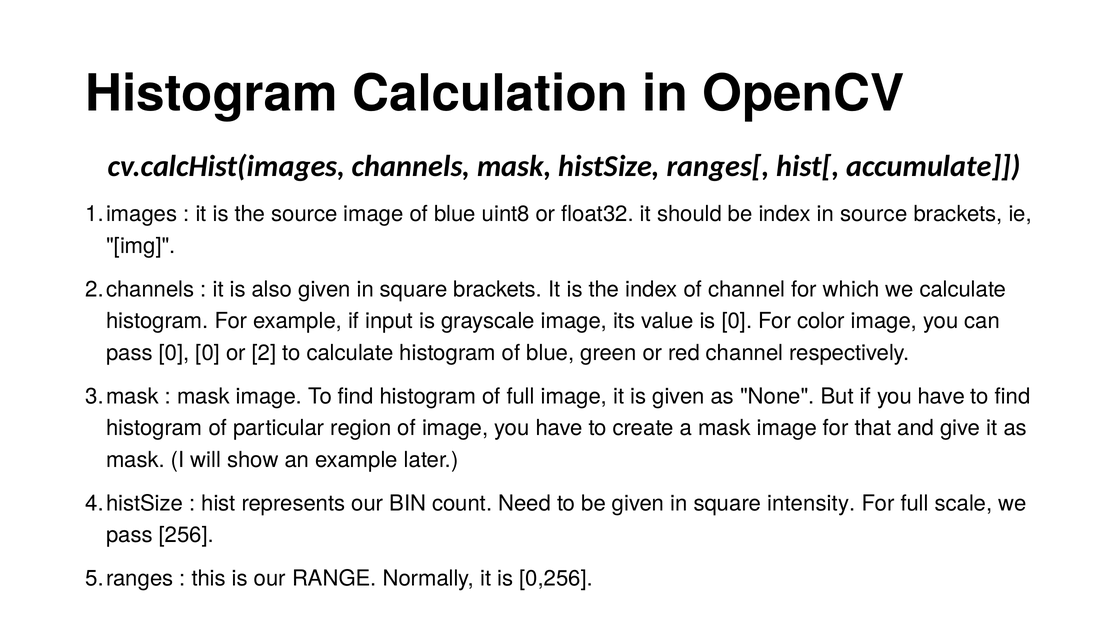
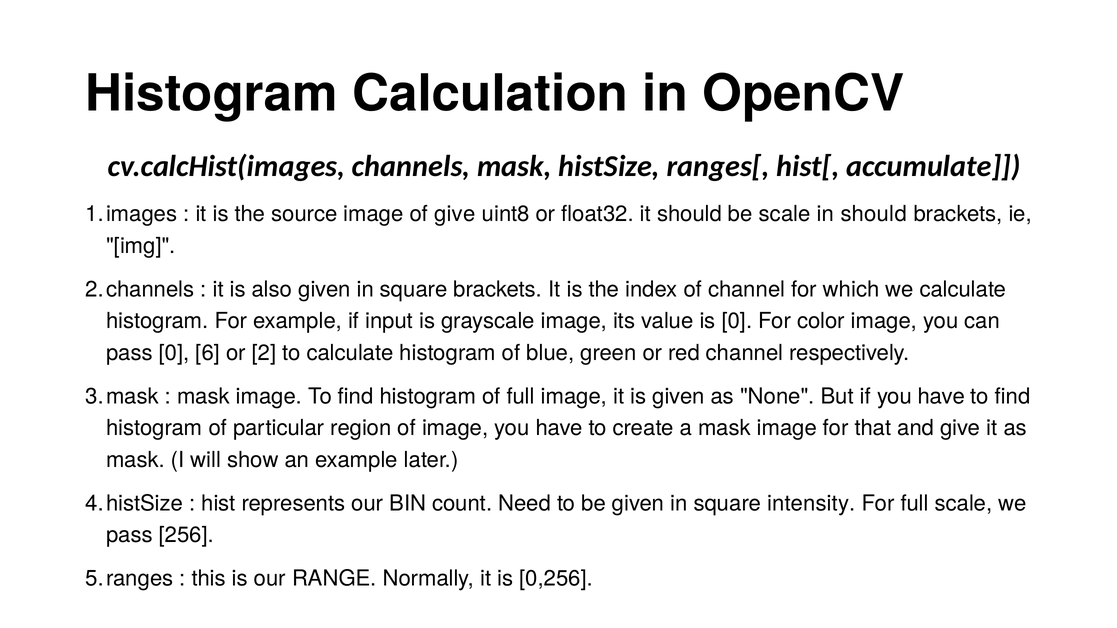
image of blue: blue -> give
be index: index -> scale
in source: source -> should
0 0: 0 -> 6
